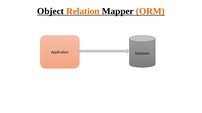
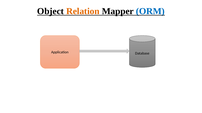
ORM colour: orange -> blue
